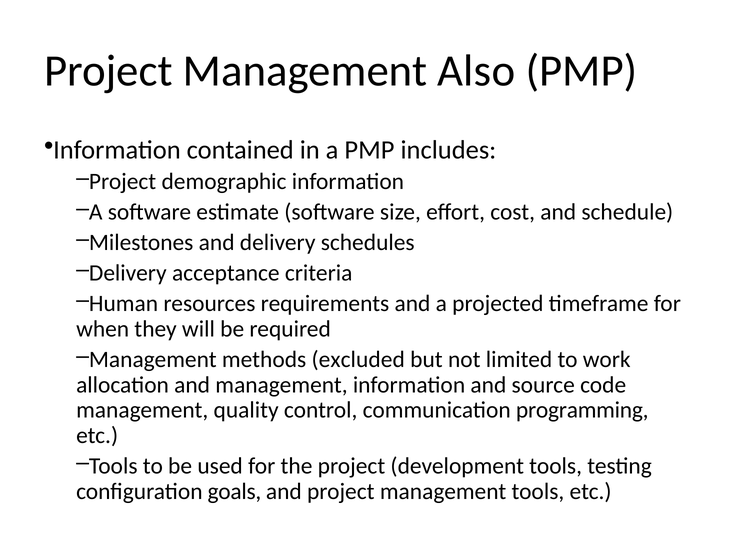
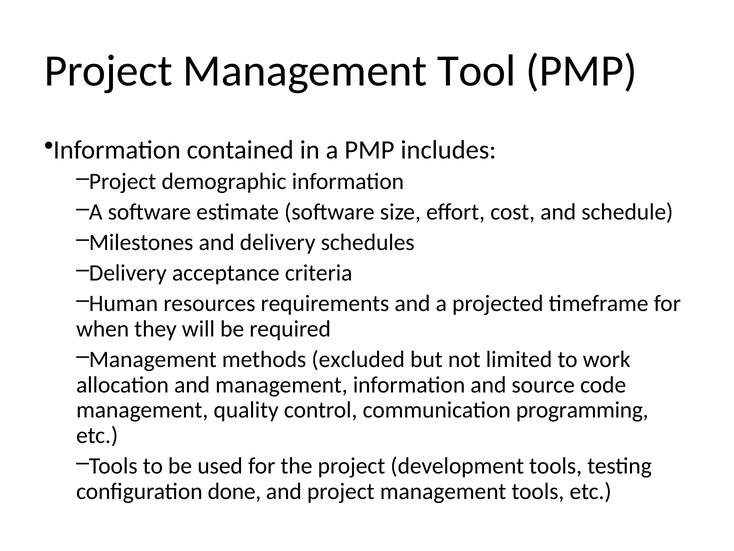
Also: Also -> Tool
goals: goals -> done
